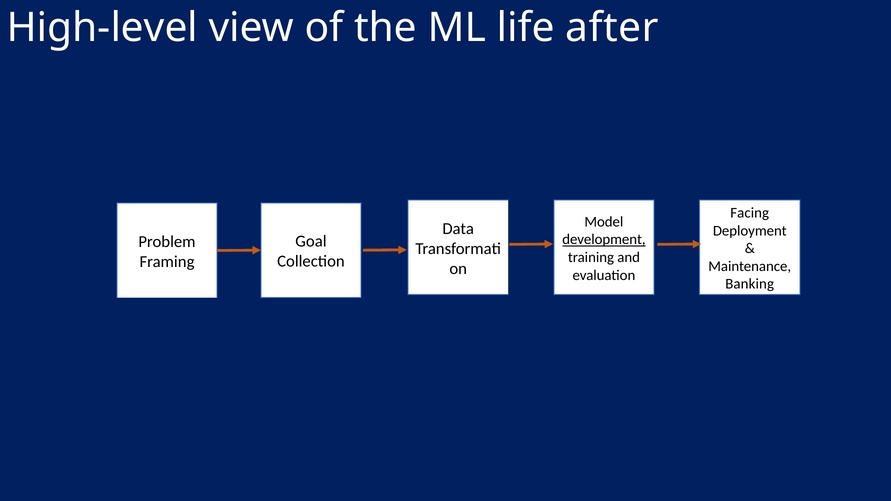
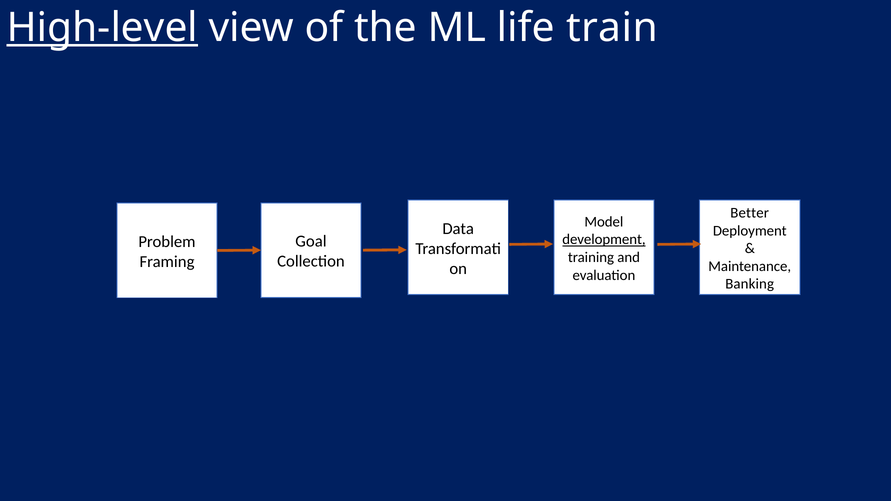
High-level underline: none -> present
after: after -> train
Facing: Facing -> Better
